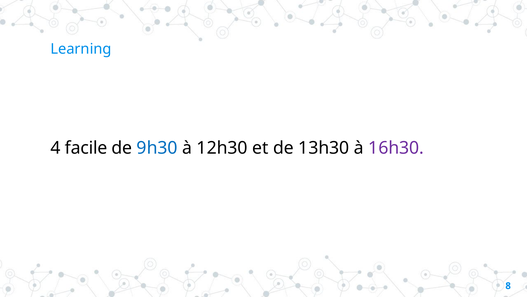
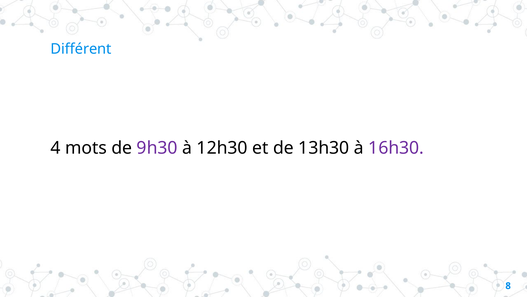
Learning: Learning -> Différent
facile: facile -> mots
9h30 colour: blue -> purple
